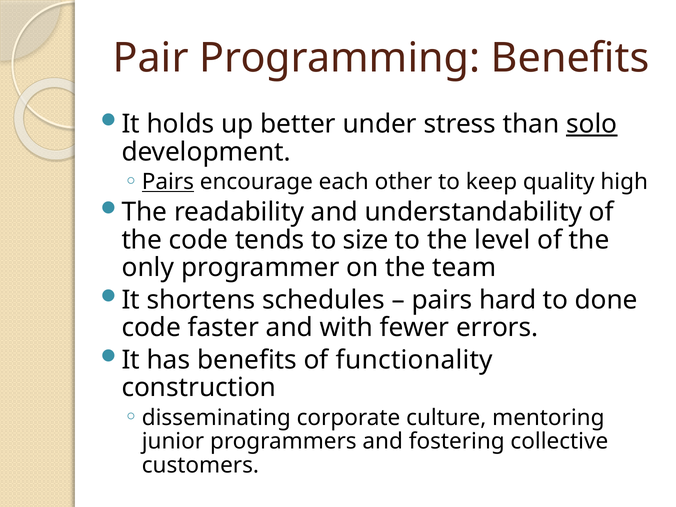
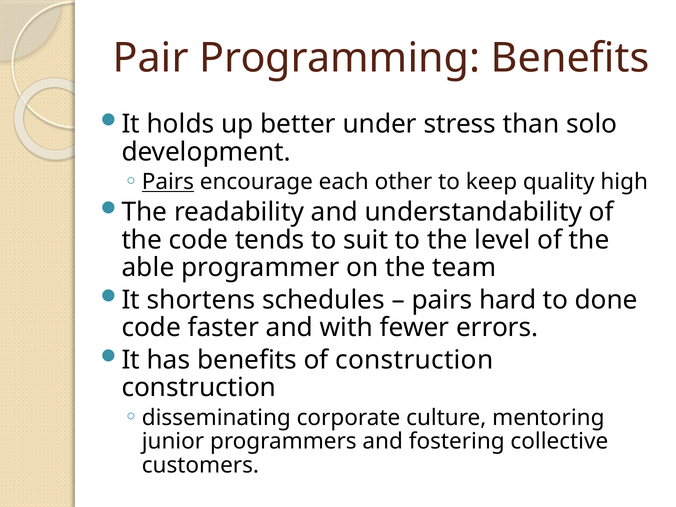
solo underline: present -> none
size: size -> suit
only: only -> able
of functionality: functionality -> construction
